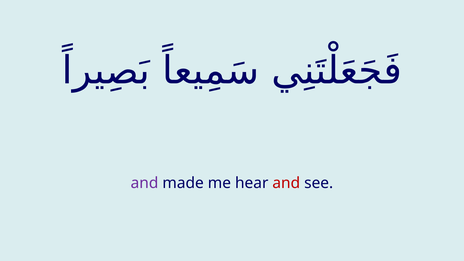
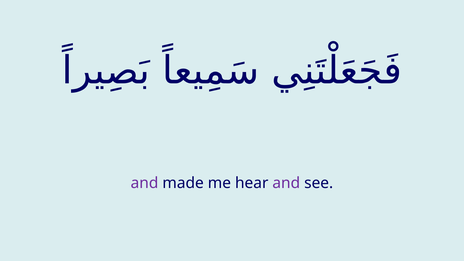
and at (286, 183) colour: red -> purple
